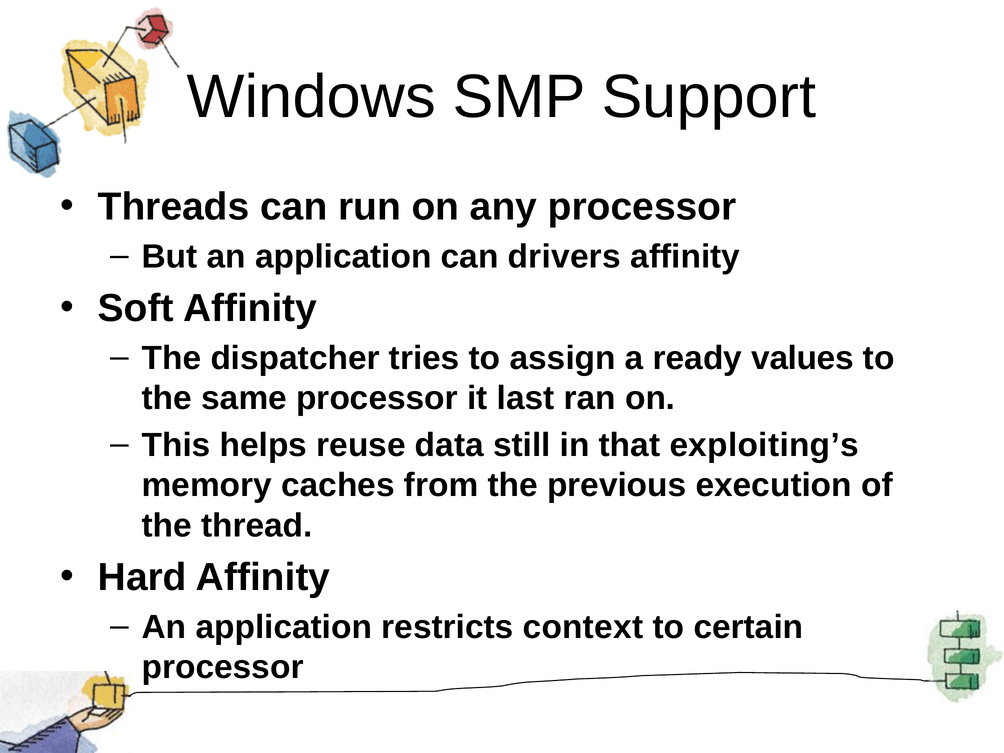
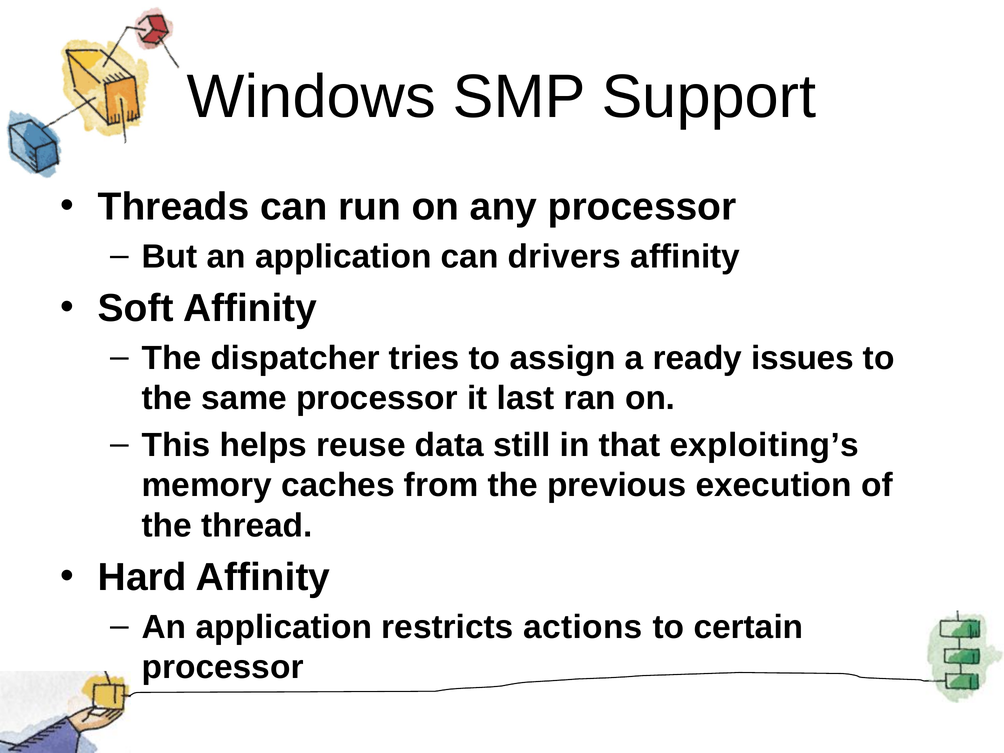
values: values -> issues
context: context -> actions
